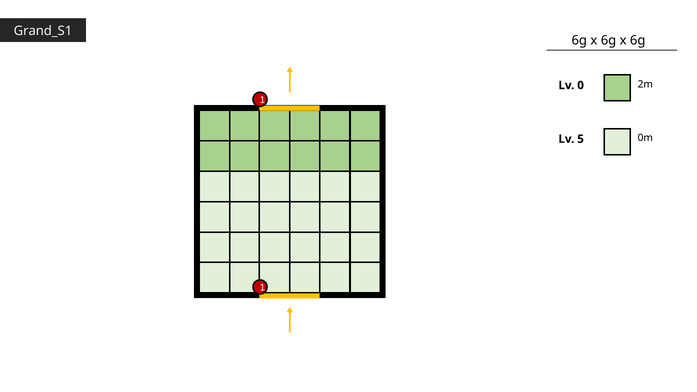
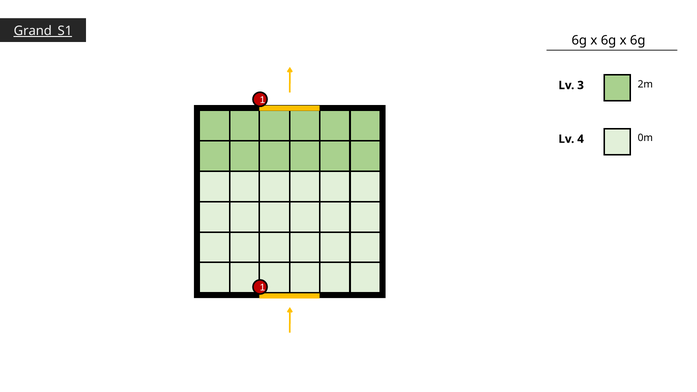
Grand_S1 underline: none -> present
0: 0 -> 3
5: 5 -> 4
